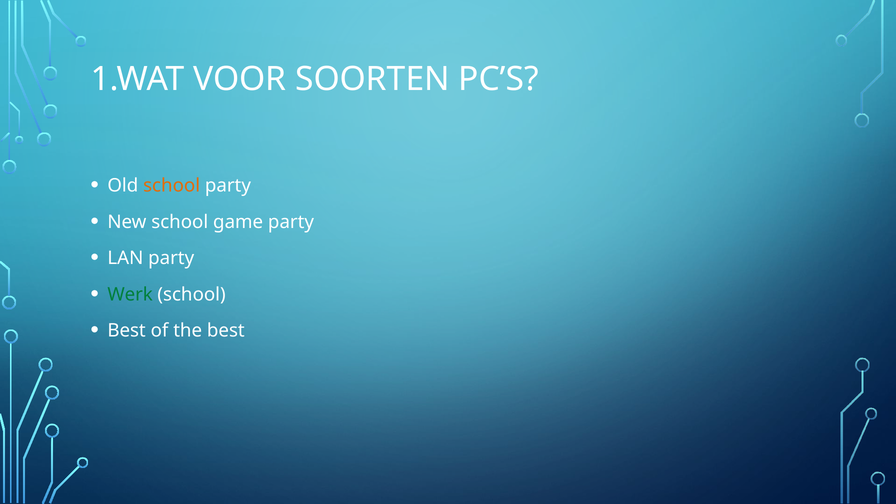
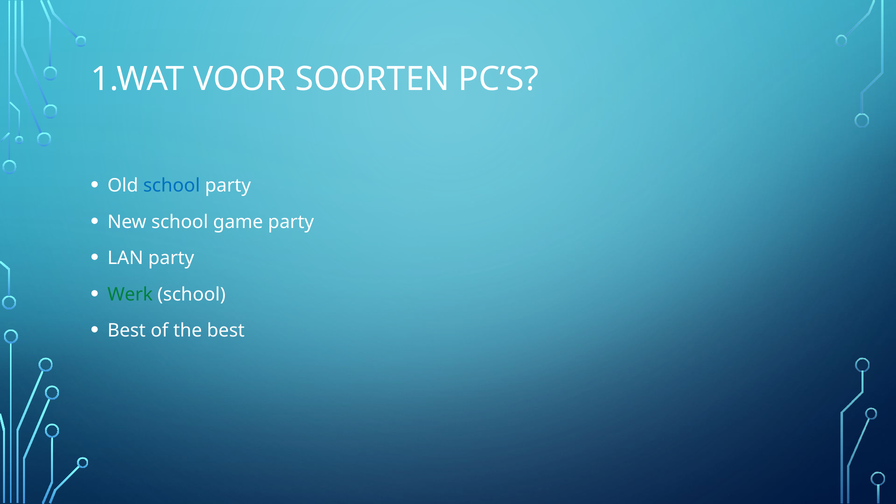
school at (172, 186) colour: orange -> blue
